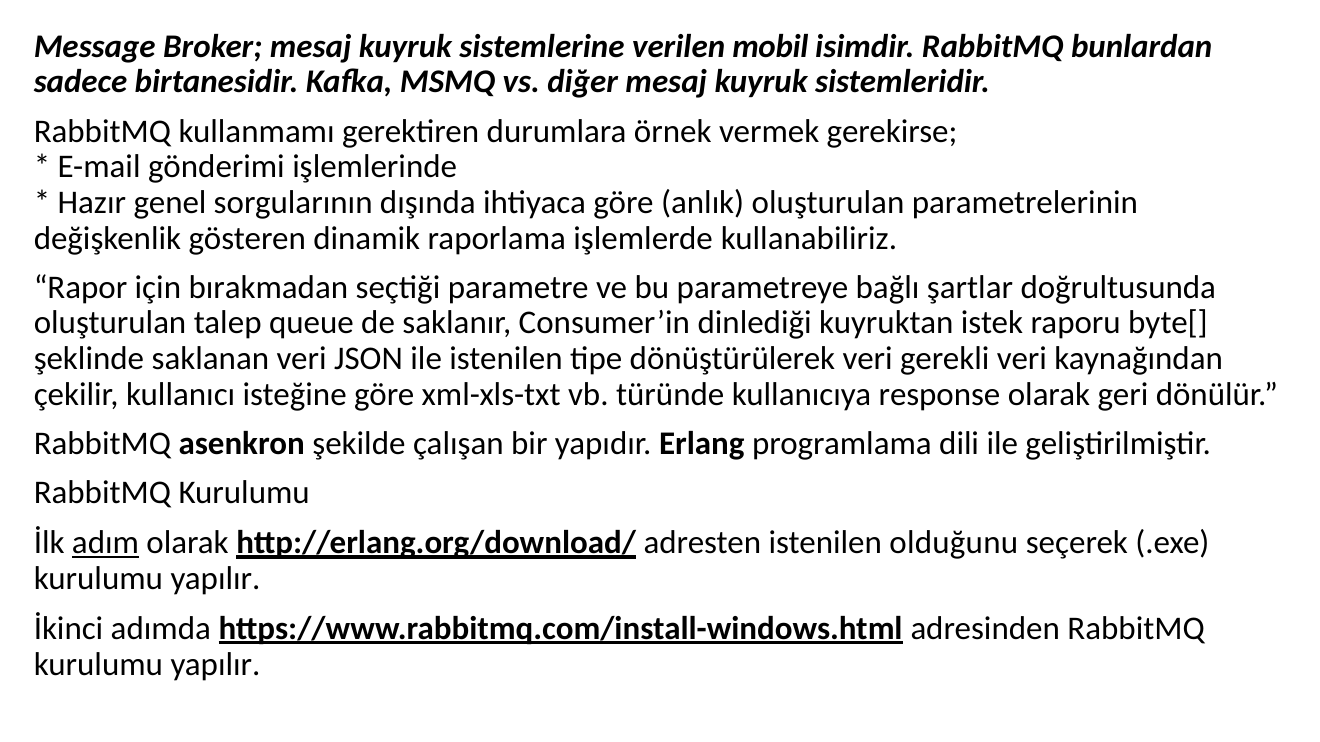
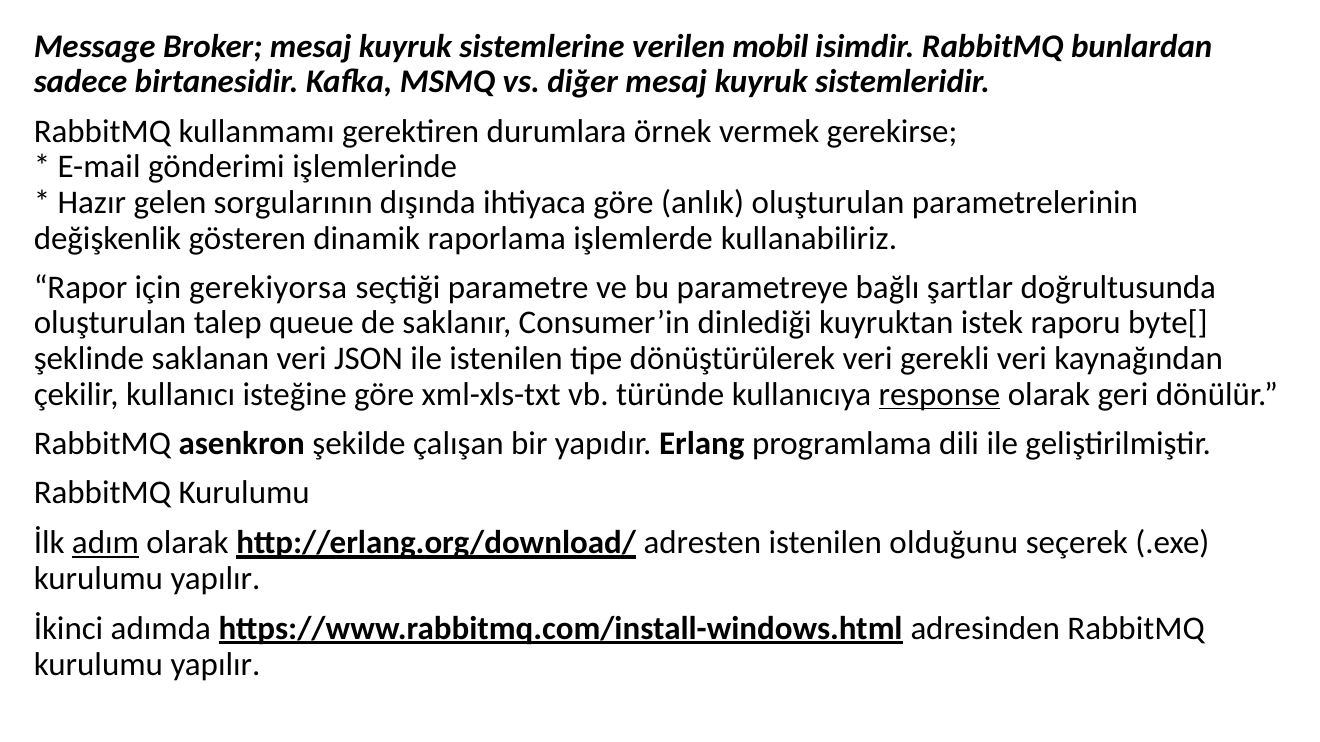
genel: genel -> gelen
bırakmadan: bırakmadan -> gerekiyorsa
response underline: none -> present
